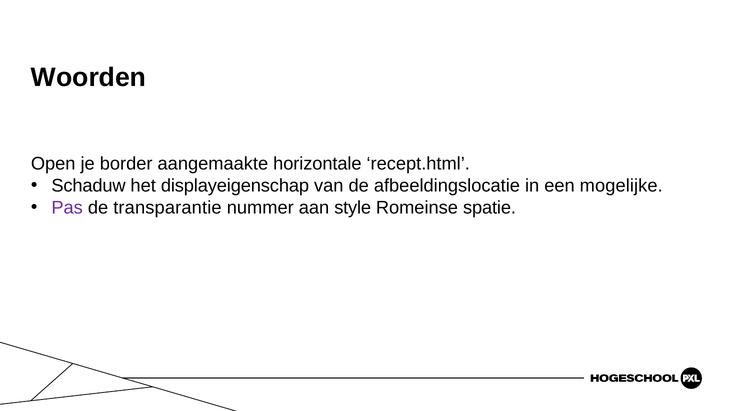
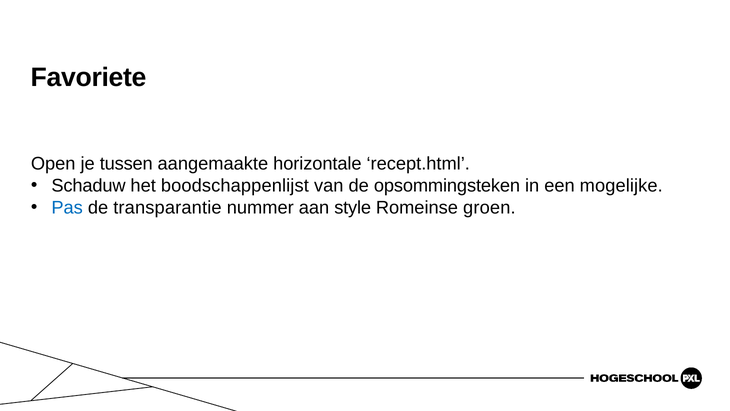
Woorden: Woorden -> Favoriete
border: border -> tussen
displayeigenschap: displayeigenschap -> boodschappenlijst
afbeeldingslocatie: afbeeldingslocatie -> opsommingsteken
Pas colour: purple -> blue
spatie: spatie -> groen
